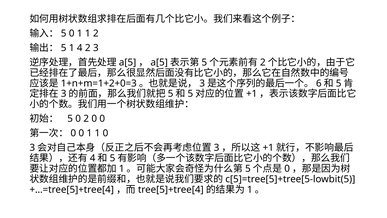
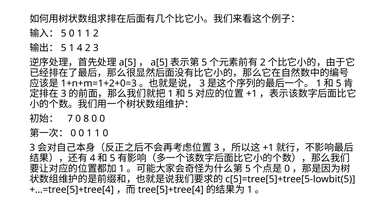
6 at (319, 83): 6 -> 1
5 at (171, 94): 5 -> 1
5 at (70, 119): 5 -> 7
0 2: 2 -> 8
